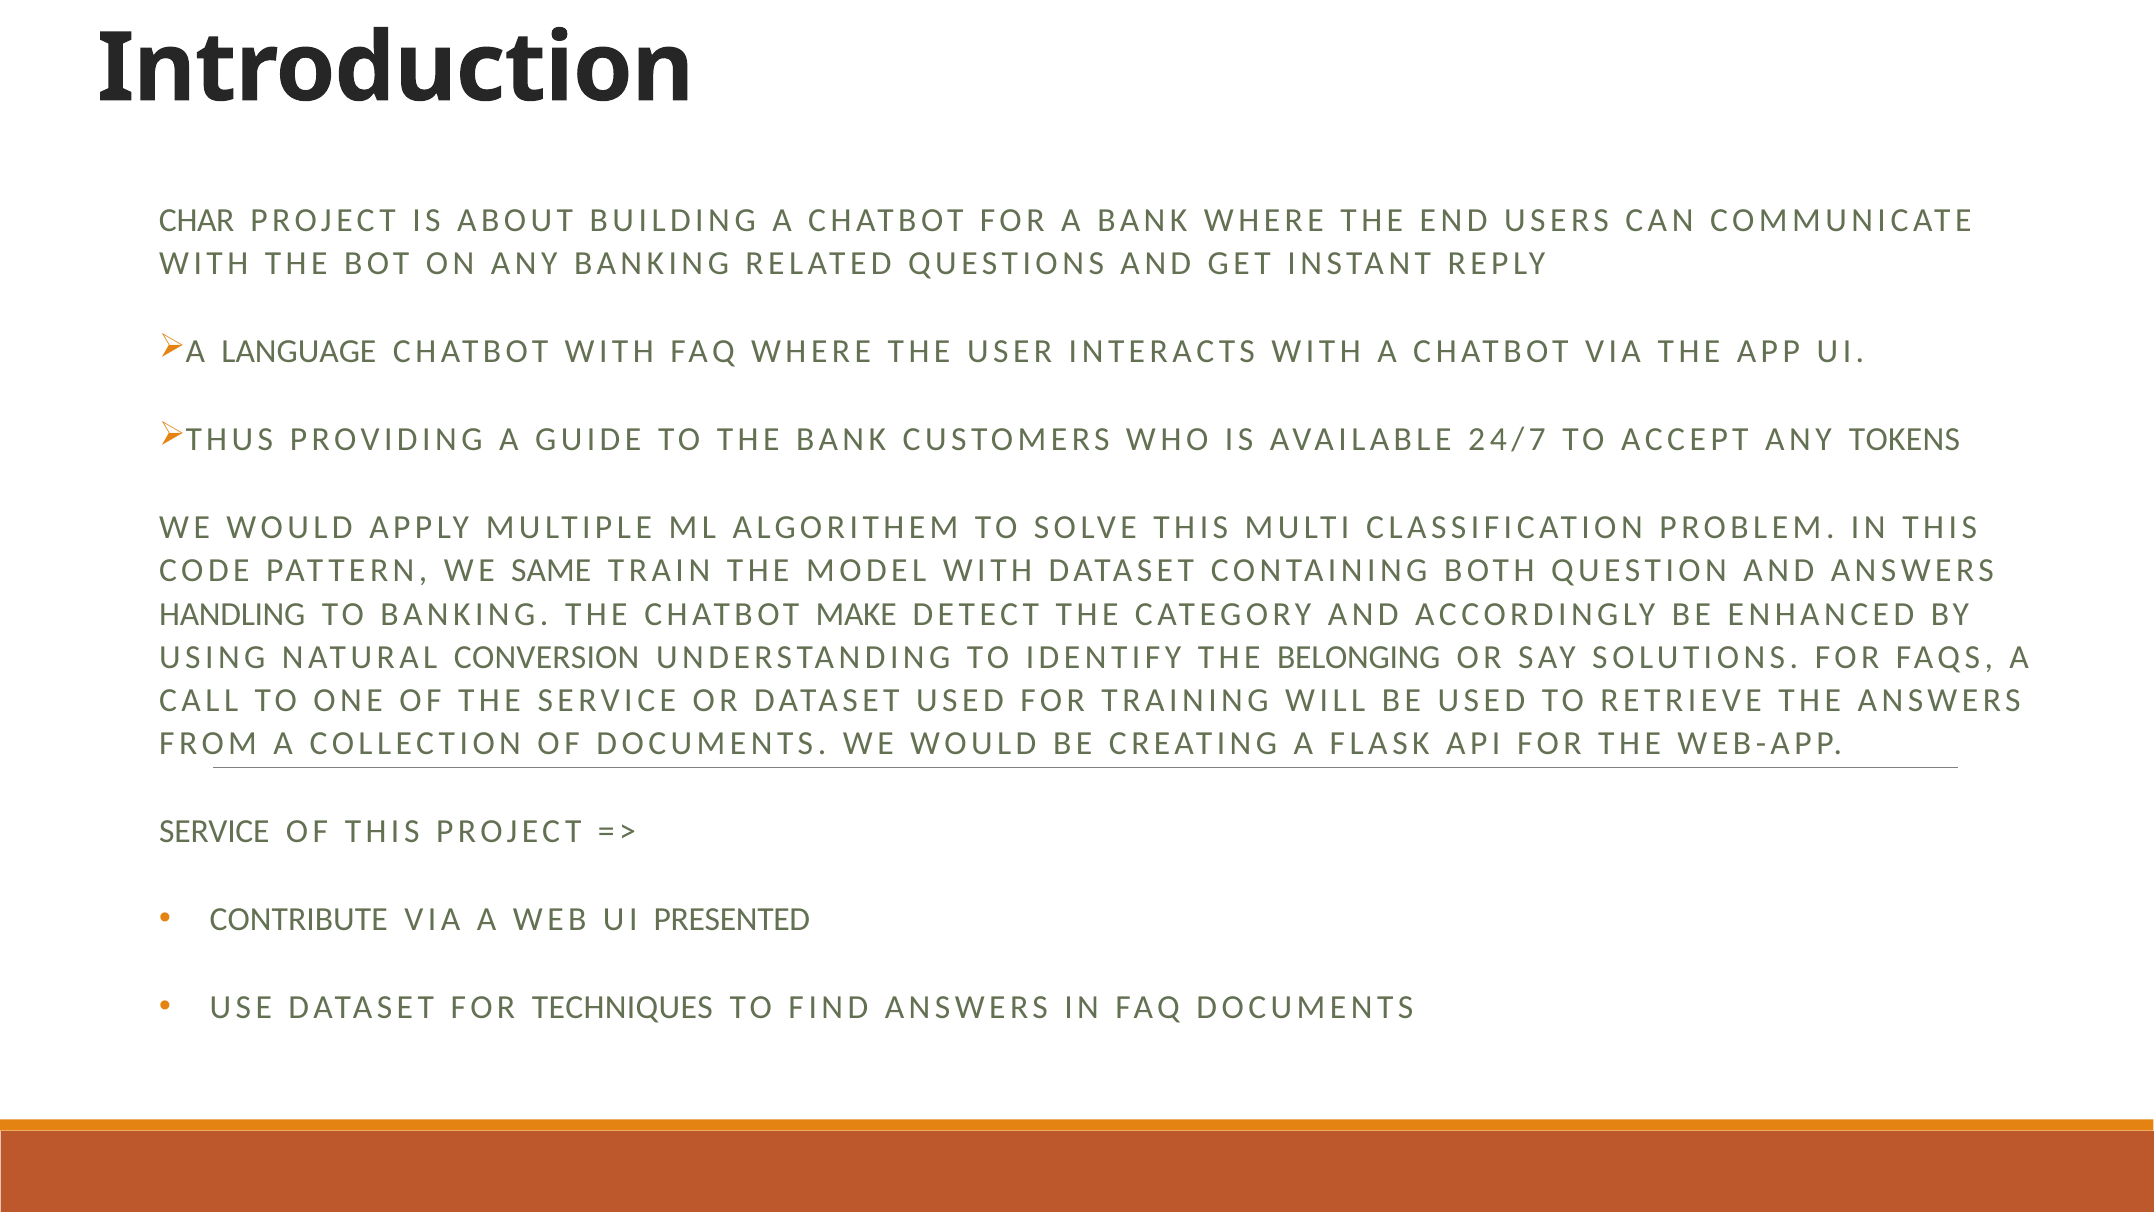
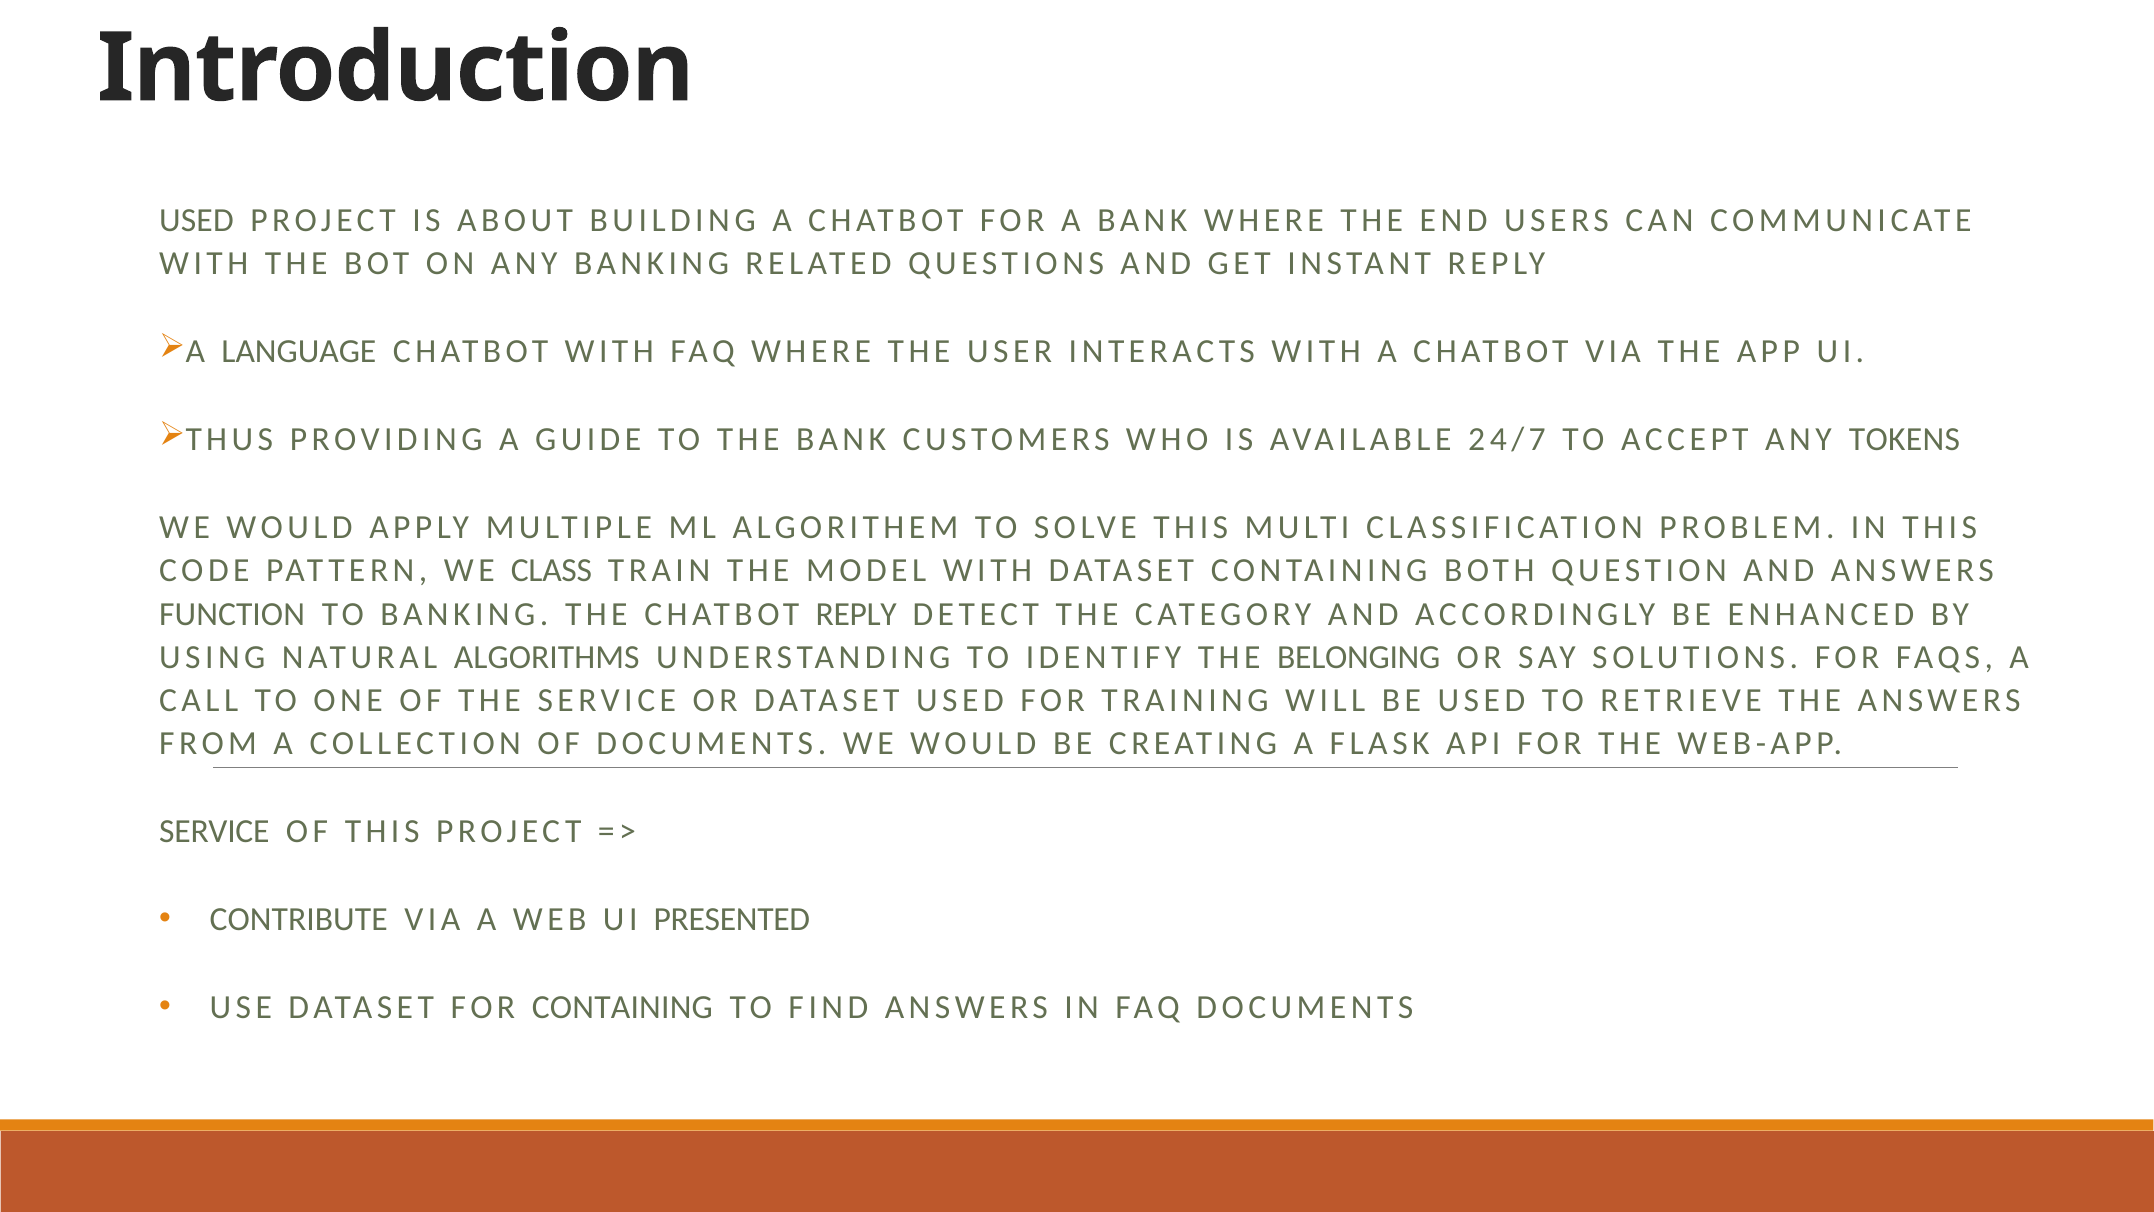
CHAR at (197, 220): CHAR -> USED
SAME: SAME -> CLASS
HANDLING: HANDLING -> FUNCTION
CHATBOT MAKE: MAKE -> REPLY
CONVERSION: CONVERSION -> ALGORITHMS
FOR TECHNIQUES: TECHNIQUES -> CONTAINING
